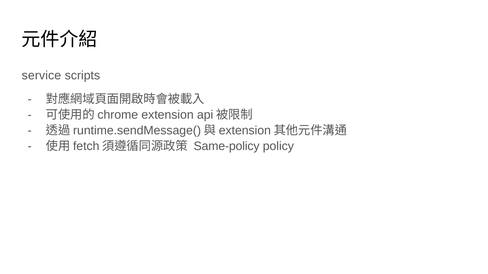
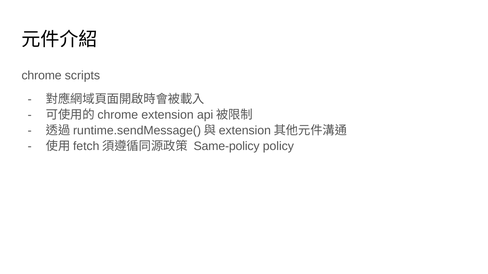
service: service -> chrome
